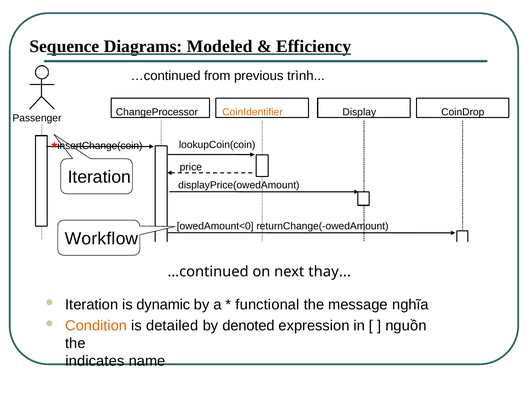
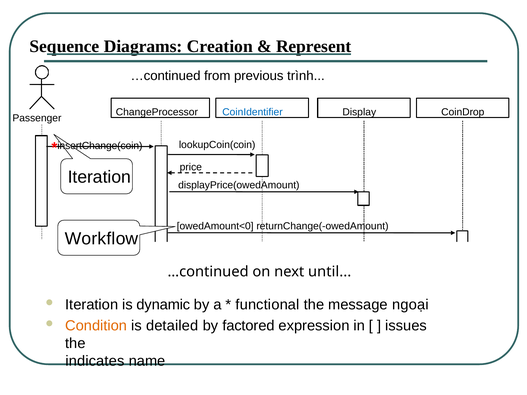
Modeled: Modeled -> Creation
Efficiency: Efficiency -> Represent
CoinIdentifier colour: orange -> blue
thay: thay -> until
nghĩa: nghĩa -> ngoại
denoted: denoted -> factored
nguồn: nguồn -> issues
